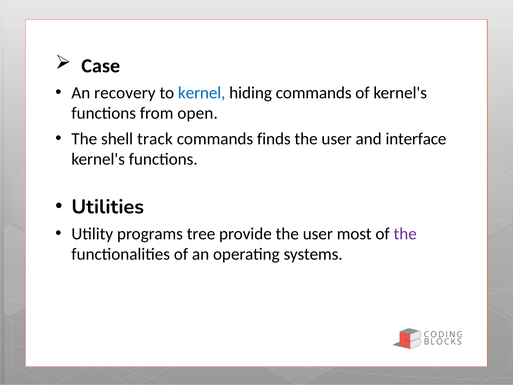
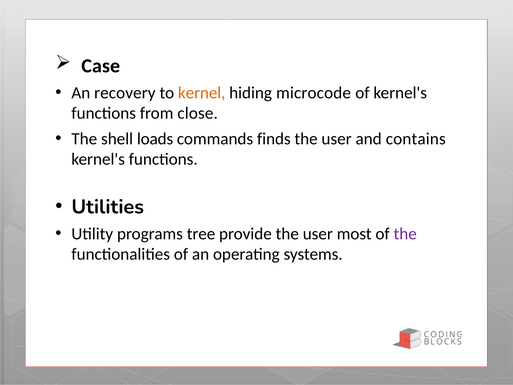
kernel colour: blue -> orange
hiding commands: commands -> microcode
open: open -> close
track: track -> loads
interface: interface -> contains
